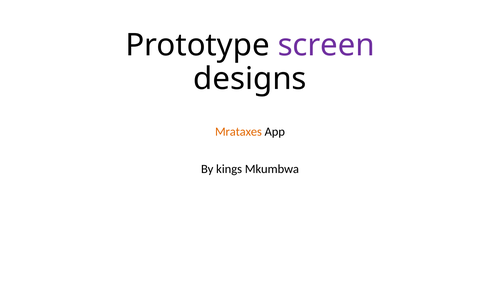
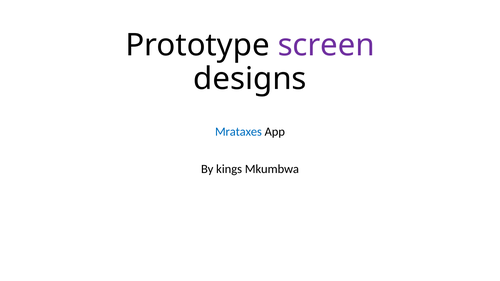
Mrataxes colour: orange -> blue
